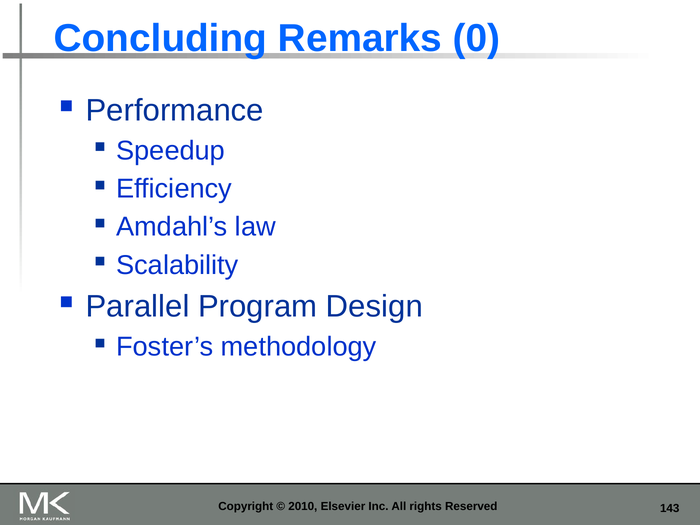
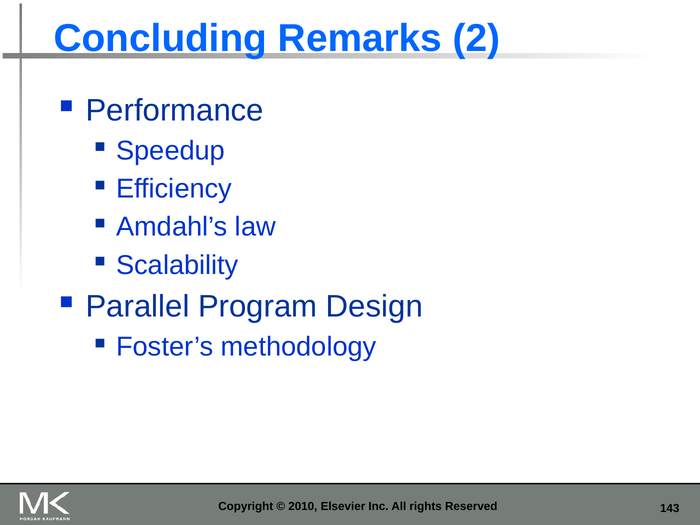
0: 0 -> 2
